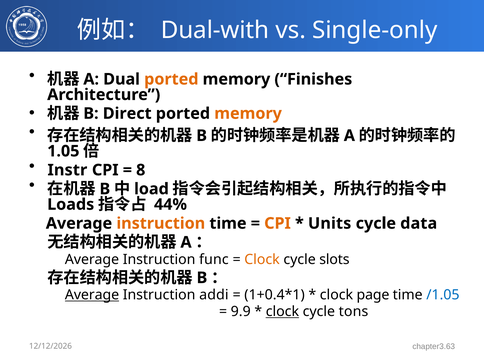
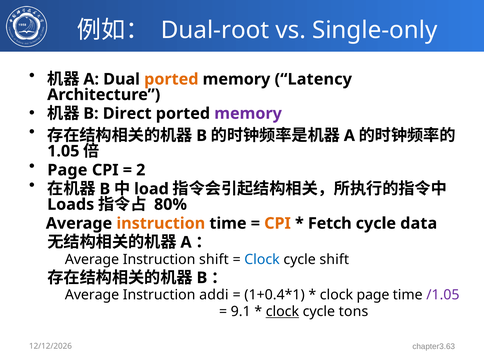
Dual-with: Dual-with -> Dual-root
Finishes: Finishes -> Latency
memory at (248, 113) colour: orange -> purple
Instr at (67, 170): Instr -> Page
8: 8 -> 2
44%: 44% -> 80%
Units: Units -> Fetch
Instruction func: func -> shift
Clock at (262, 260) colour: orange -> blue
cycle slots: slots -> shift
Average at (92, 295) underline: present -> none
/1.05 colour: blue -> purple
9.9: 9.9 -> 9.1
